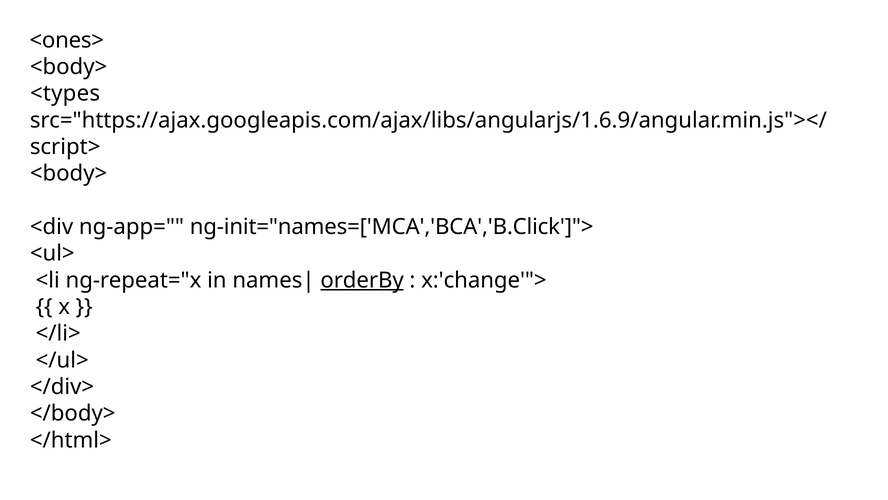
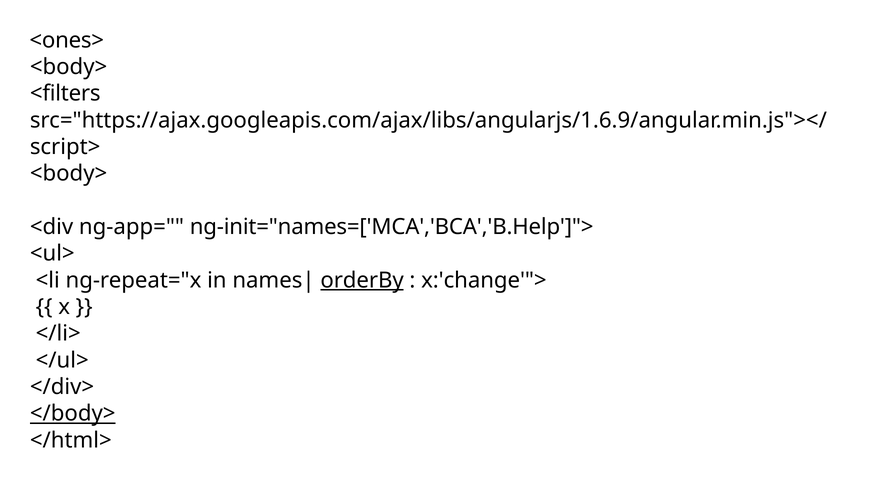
<types: <types -> <filters
ng-init="names=['MCA','BCA','B.Click']">: ng-init="names=['MCA','BCA','B.Click']"> -> ng-init="names=['MCA','BCA','B.Help']">
</body> underline: none -> present
